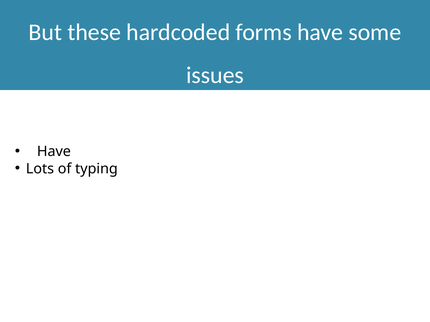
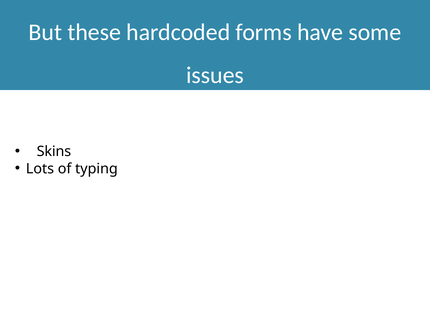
Have at (54, 152): Have -> Skins
